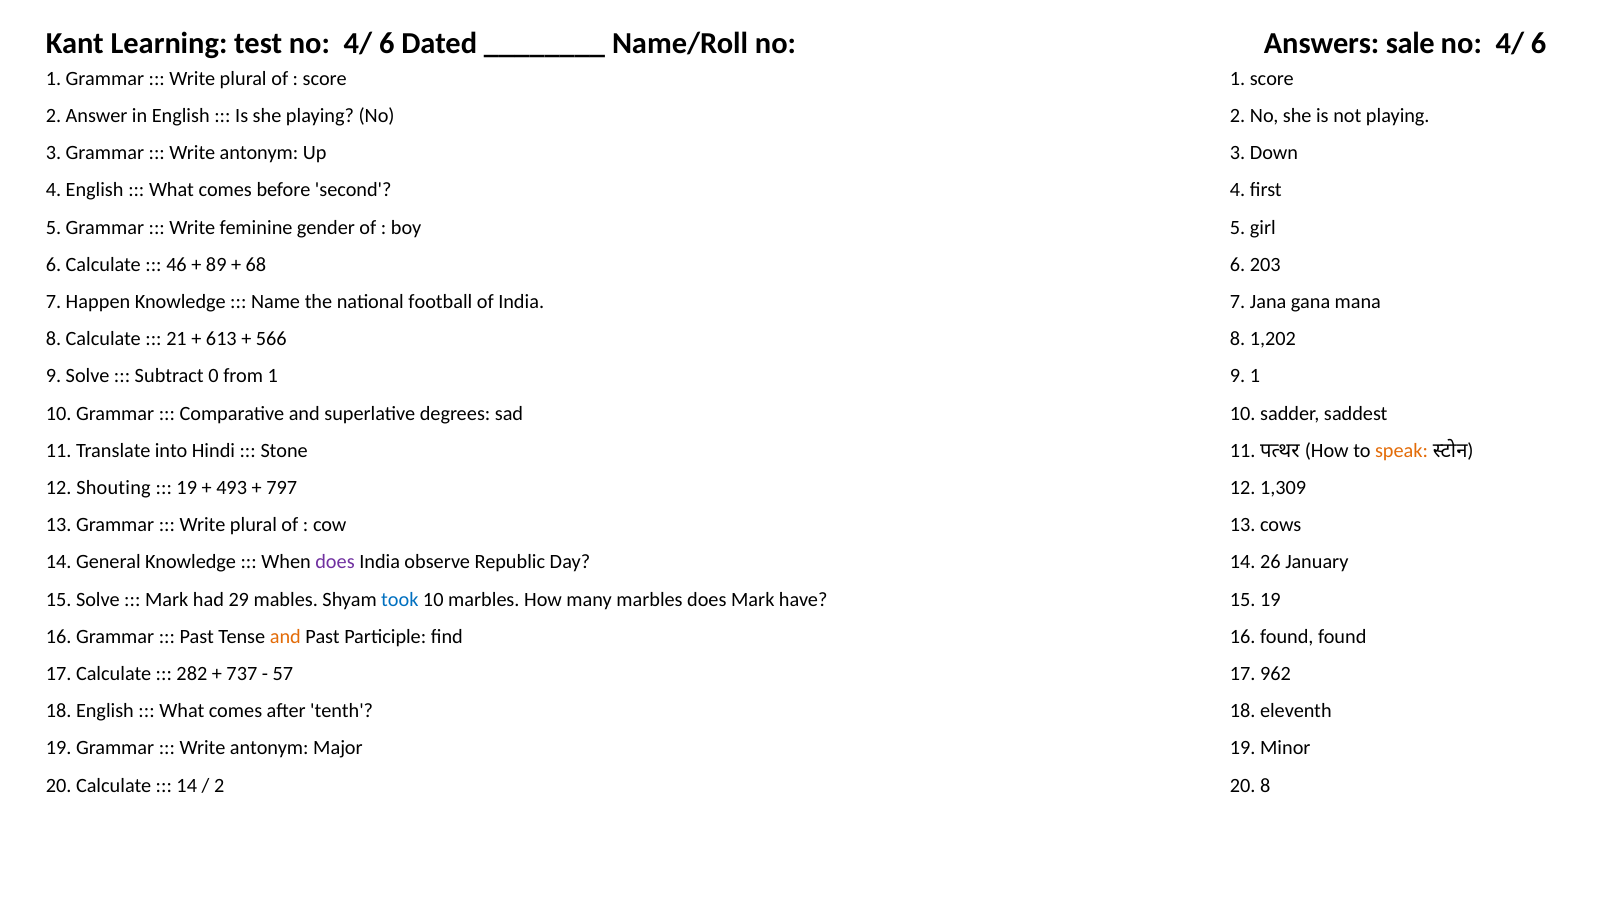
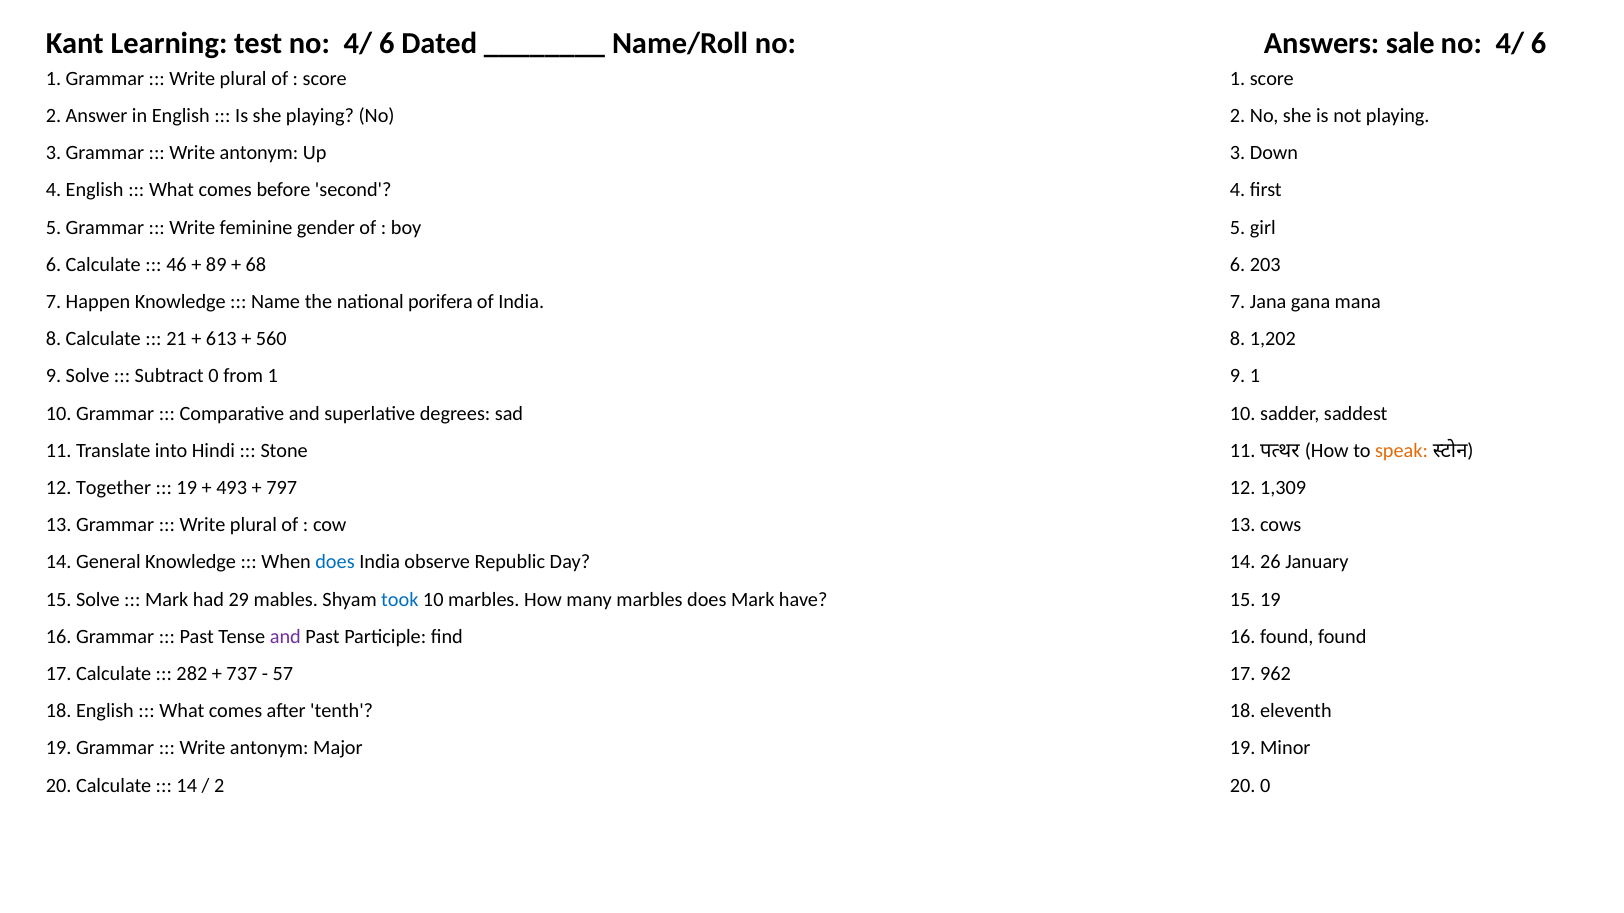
football: football -> porifera
566: 566 -> 560
Shouting: Shouting -> Together
does at (335, 563) colour: purple -> blue
and at (285, 637) colour: orange -> purple
20 8: 8 -> 0
